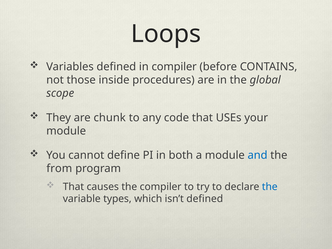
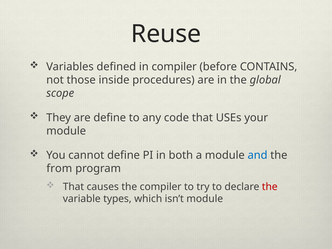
Loops: Loops -> Reuse
are chunk: chunk -> define
the at (270, 187) colour: blue -> red
isn’t defined: defined -> module
